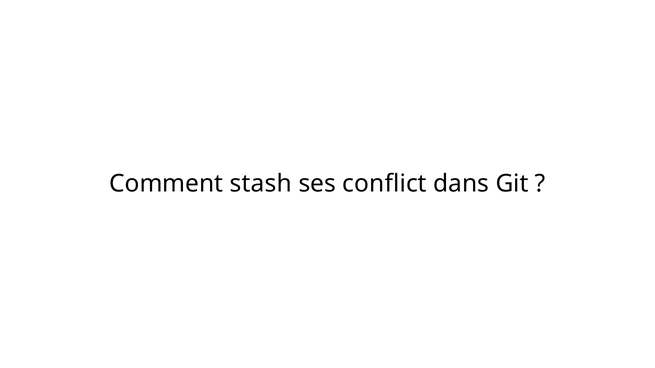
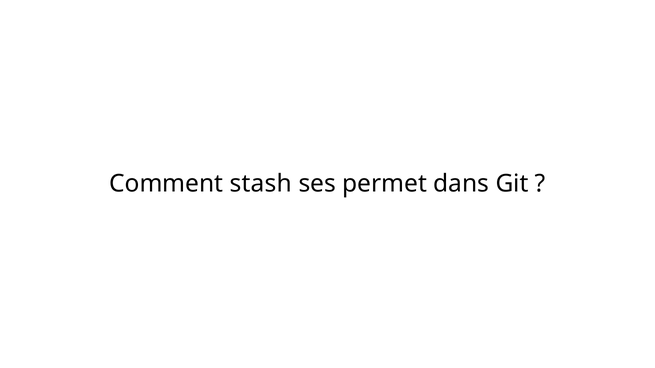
conflict: conflict -> permet
